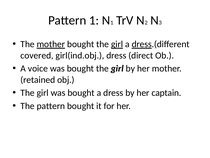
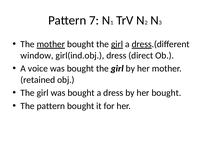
Pattern 1: 1 -> 7
covered: covered -> window
her captain: captain -> bought
